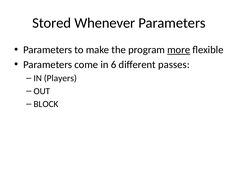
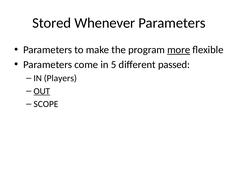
6: 6 -> 5
passes: passes -> passed
OUT underline: none -> present
BLOCK: BLOCK -> SCOPE
